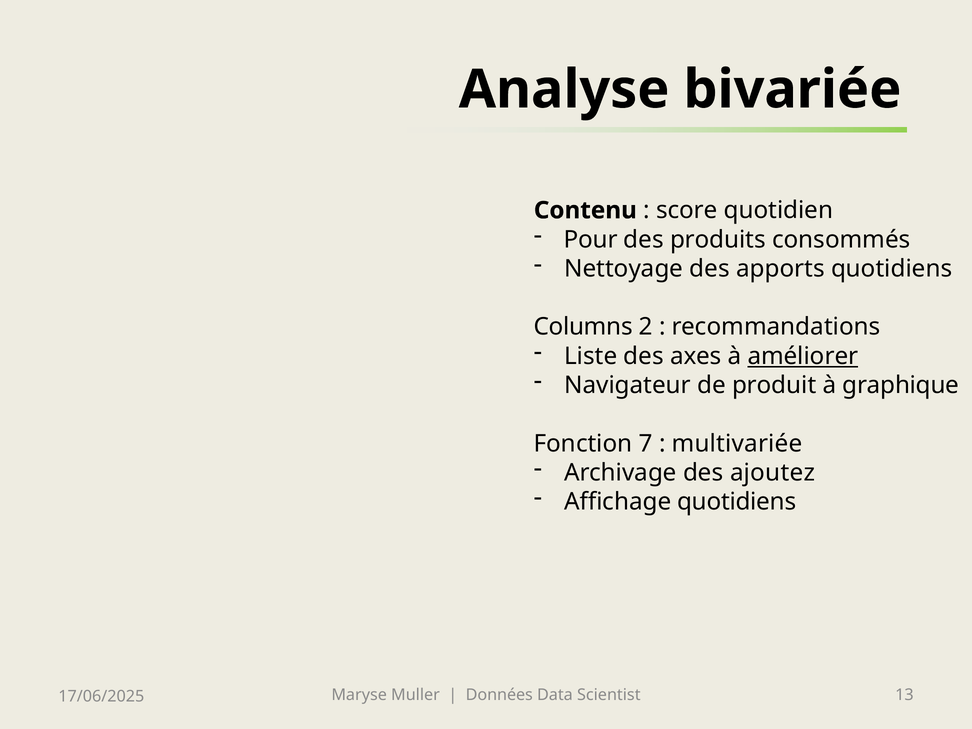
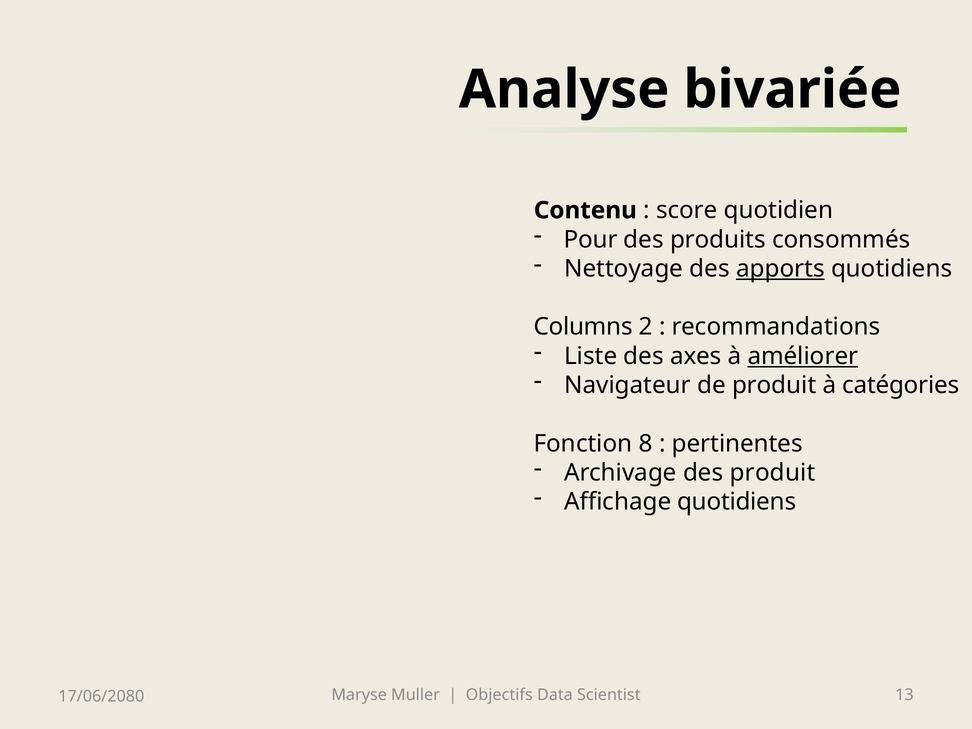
apports underline: none -> present
graphique: graphique -> catégories
7: 7 -> 8
multivariée: multivariée -> pertinentes
des ajoutez: ajoutez -> produit
Données: Données -> Objectifs
17/06/2025: 17/06/2025 -> 17/06/2080
